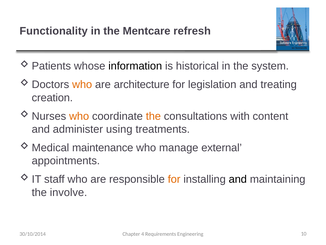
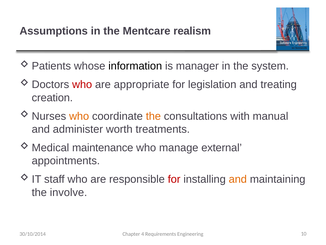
Functionality: Functionality -> Assumptions
refresh: refresh -> realism
historical: historical -> manager
who at (82, 84) colour: orange -> red
architecture: architecture -> appropriate
content: content -> manual
using: using -> worth
for at (174, 179) colour: orange -> red
and at (238, 179) colour: black -> orange
